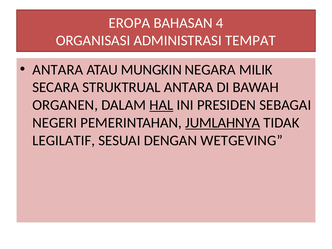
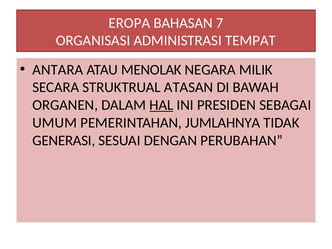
4: 4 -> 7
MUNGKIN: MUNGKIN -> MENOLAK
STRUKTRUAL ANTARA: ANTARA -> ATASAN
NEGERI: NEGERI -> UMUM
JUMLAHNYA underline: present -> none
LEGILATIF: LEGILATIF -> GENERASI
WETGEVING: WETGEVING -> PERUBAHAN
